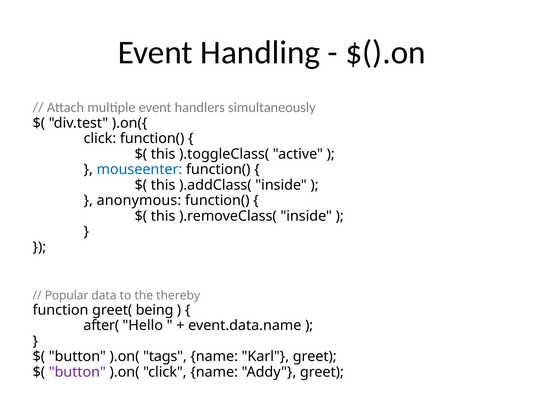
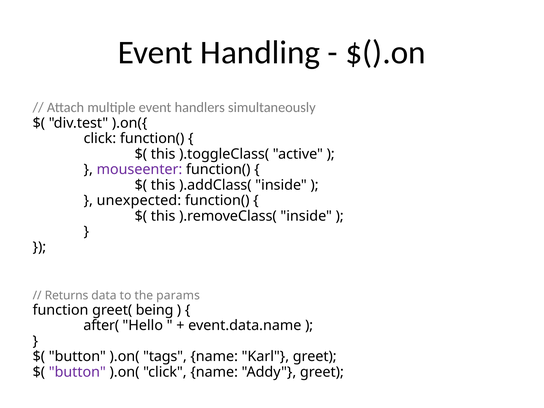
mouseenter colour: blue -> purple
anonymous: anonymous -> unexpected
Popular: Popular -> Returns
thereby: thereby -> params
